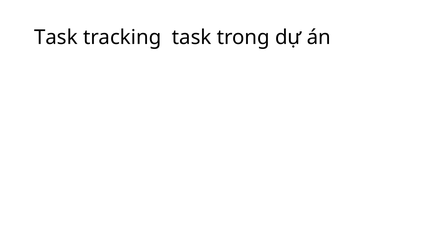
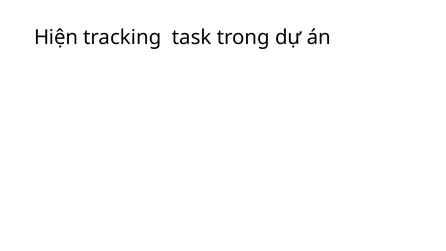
Task at (56, 37): Task -> Hiện
